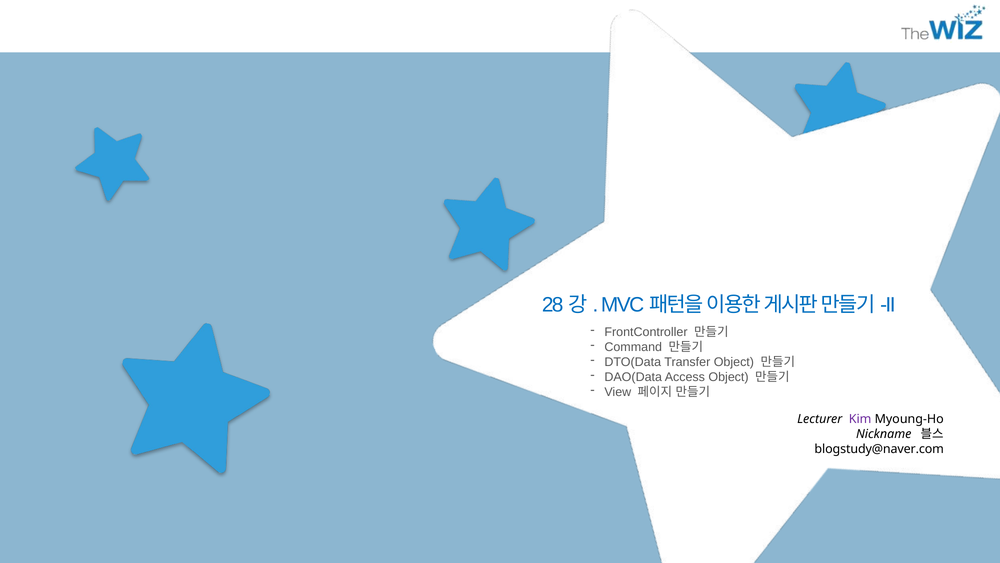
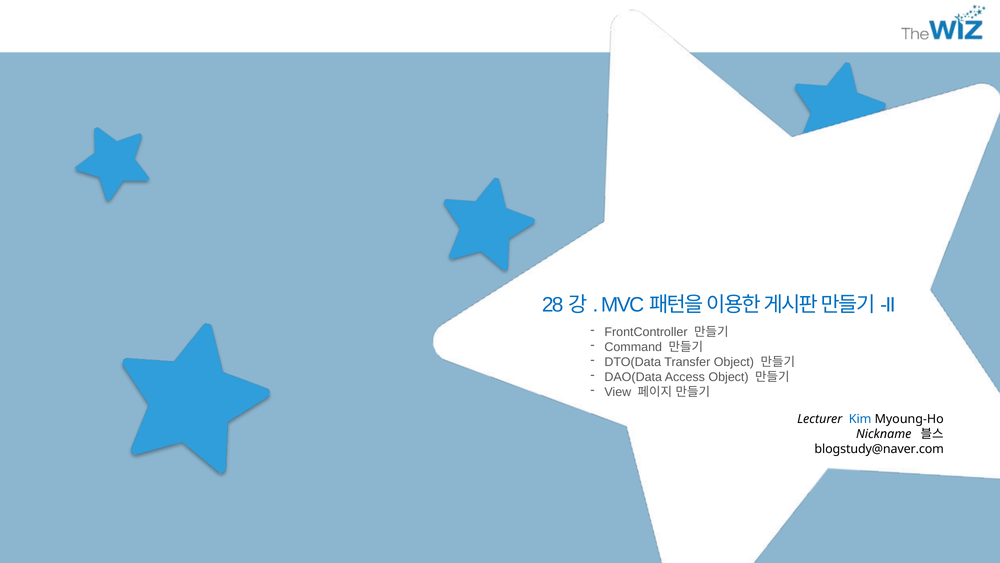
Kim colour: purple -> blue
